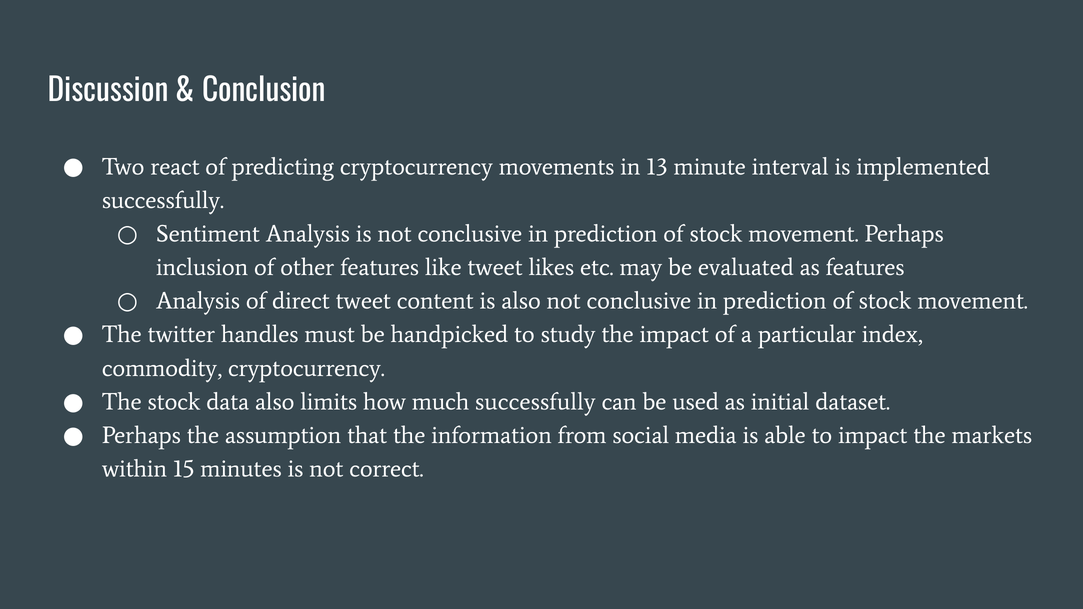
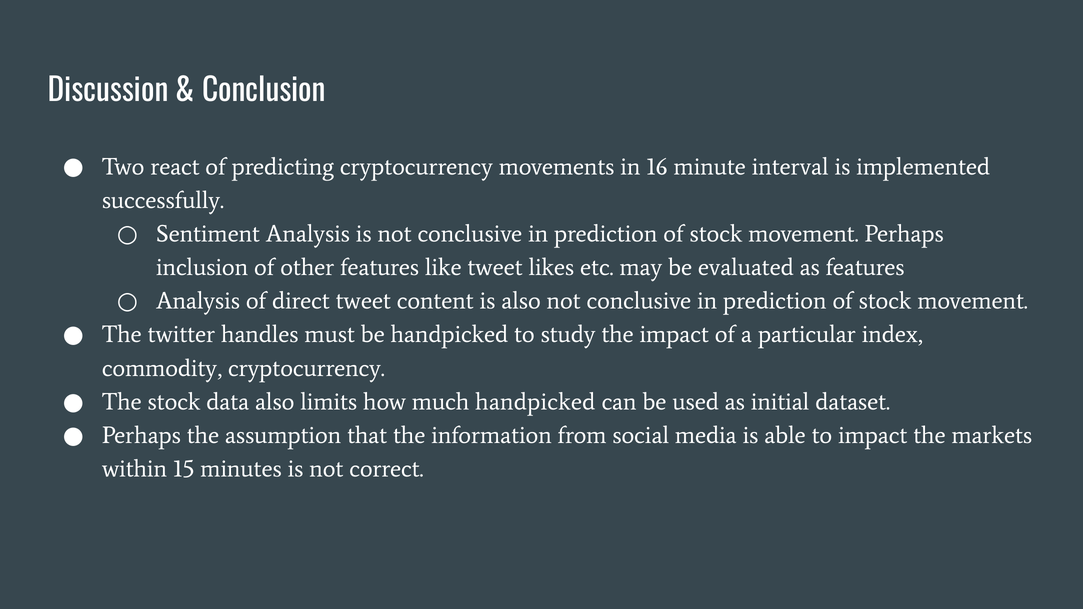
13: 13 -> 16
much successfully: successfully -> handpicked
